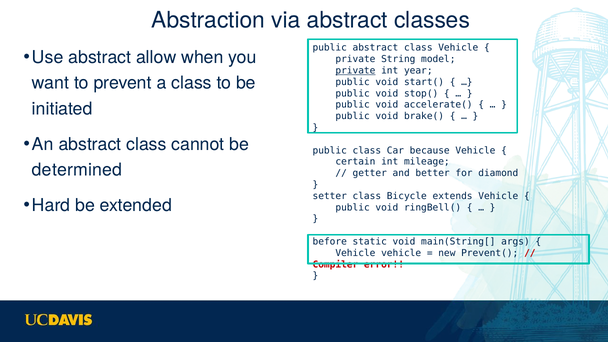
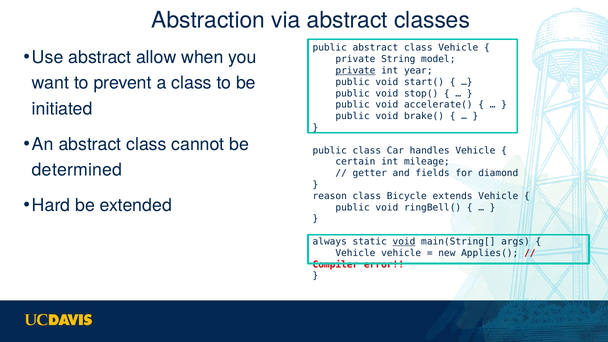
because: because -> handles
better: better -> fields
setter: setter -> reason
before: before -> always
void at (404, 242) underline: none -> present
Prevent(: Prevent( -> Applies(
